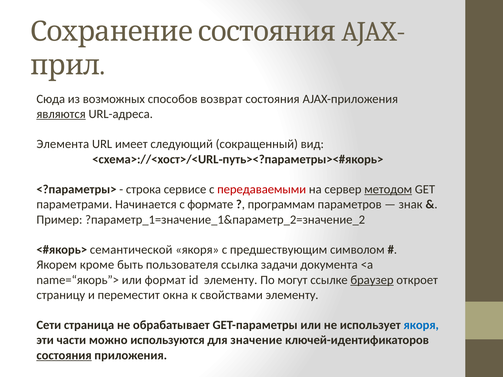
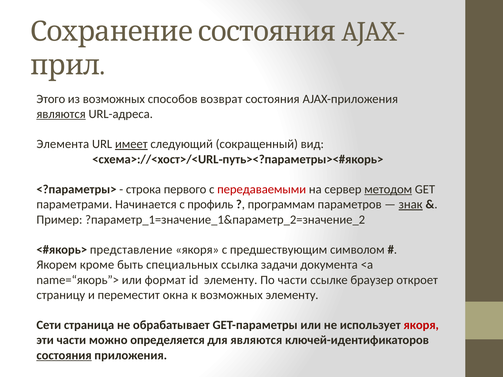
Сюда: Сюда -> Этого
имеет underline: none -> present
сервисе: сервисе -> первого
формате: формате -> профиль
знак underline: none -> present
семантической: семантической -> представление
пользователя: пользователя -> специальных
По могут: могут -> части
браузер underline: present -> none
к свойствами: свойствами -> возможных
якоря at (421, 325) colour: blue -> red
используются: используются -> определяется
для значение: значение -> являются
